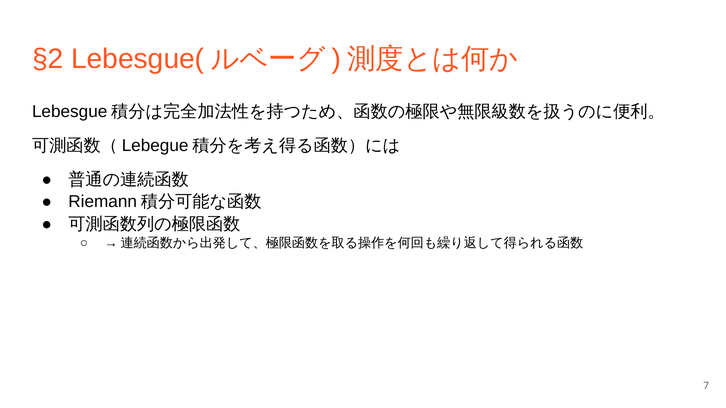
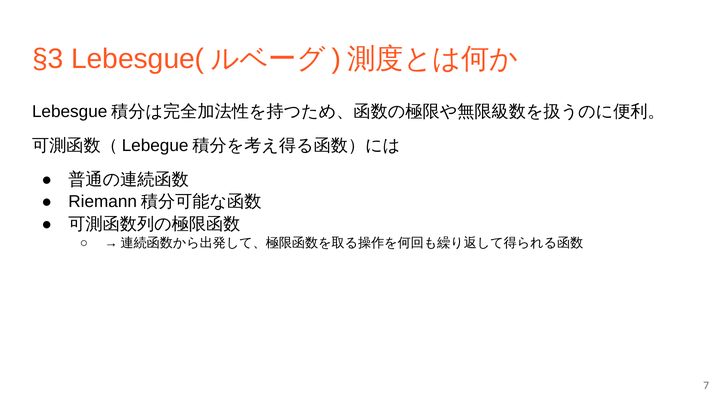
§2: §2 -> §3
